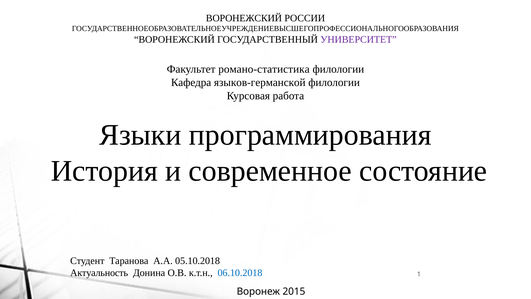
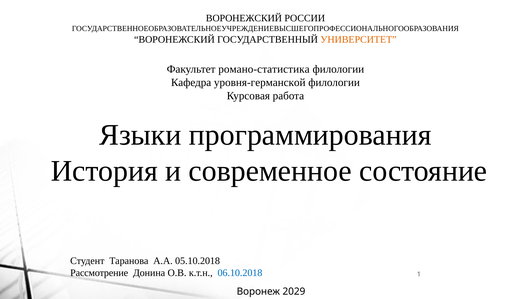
УНИВЕРСИТЕТ colour: purple -> orange
языков-германской: языков-германской -> уровня-германской
Актуальность: Актуальность -> Рассмотрение
2015: 2015 -> 2029
